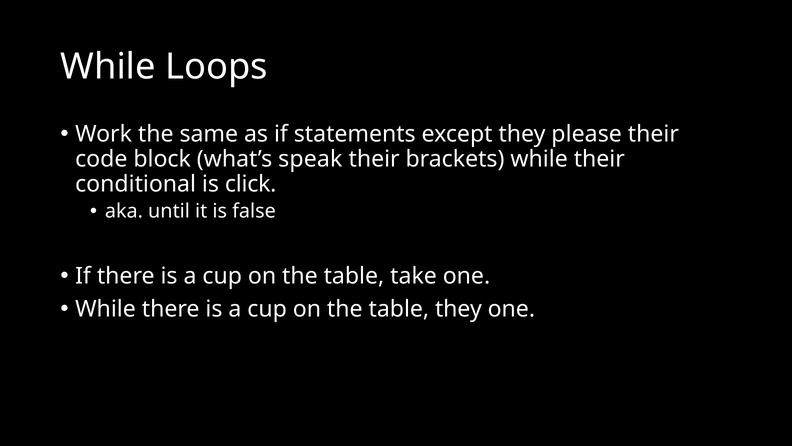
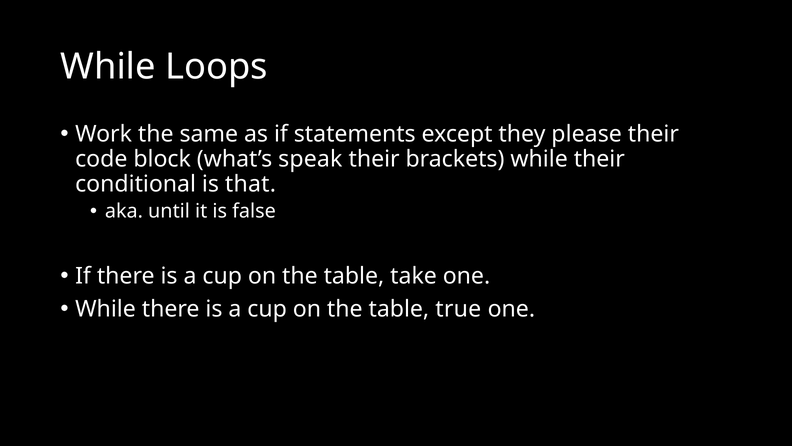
click: click -> that
table they: they -> true
